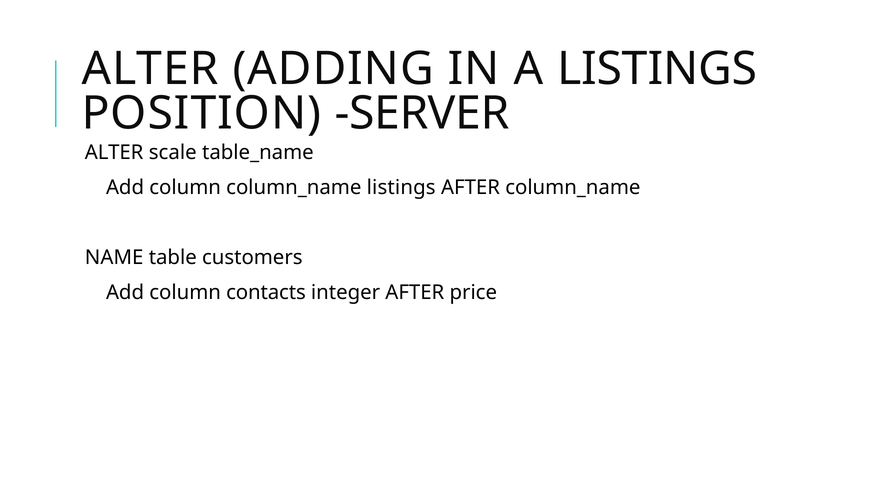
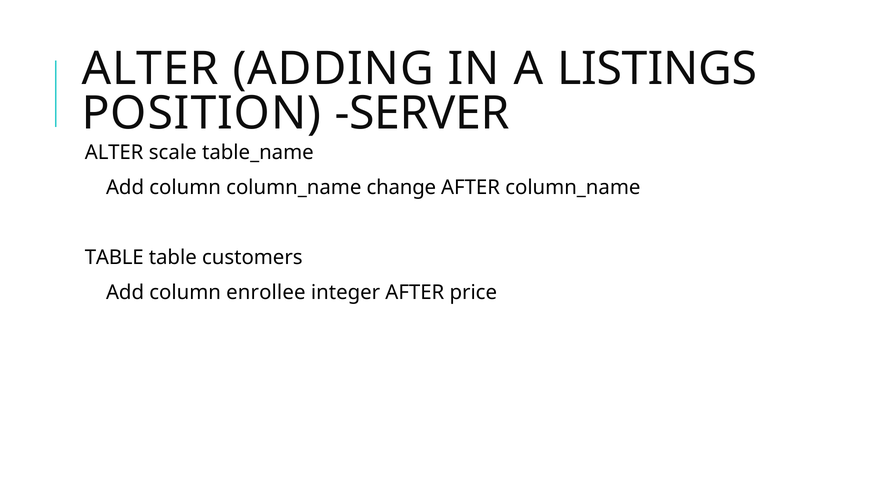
column_name listings: listings -> change
NAME at (114, 258): NAME -> TABLE
contacts: contacts -> enrollee
